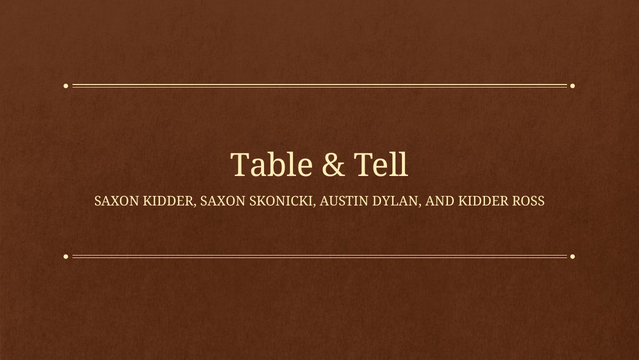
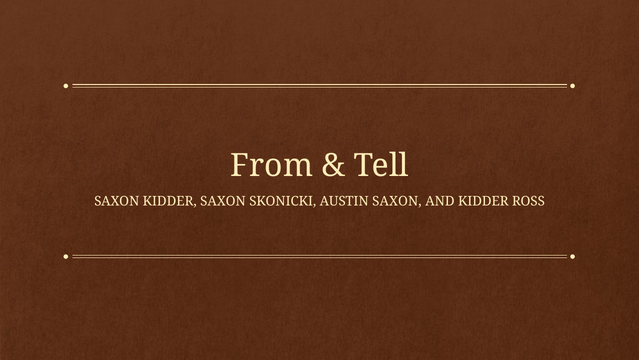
Table: Table -> From
AUSTIN DYLAN: DYLAN -> SAXON
